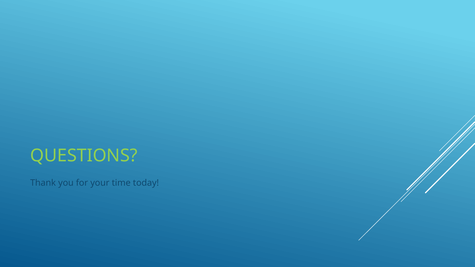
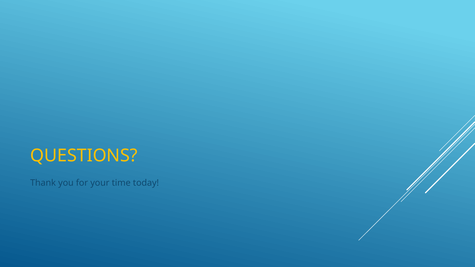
QUESTIONS colour: light green -> yellow
